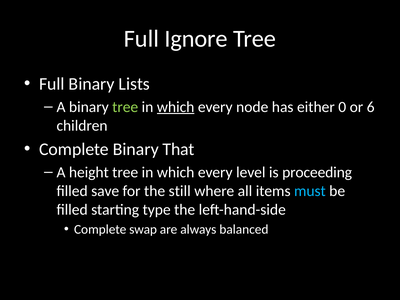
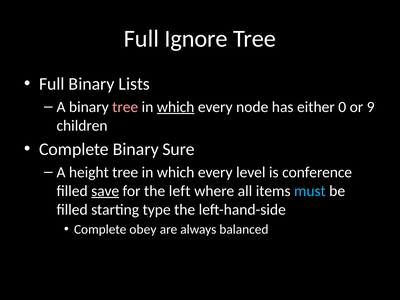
tree at (125, 107) colour: light green -> pink
6: 6 -> 9
That: That -> Sure
proceeding: proceeding -> conference
save underline: none -> present
still: still -> left
swap: swap -> obey
